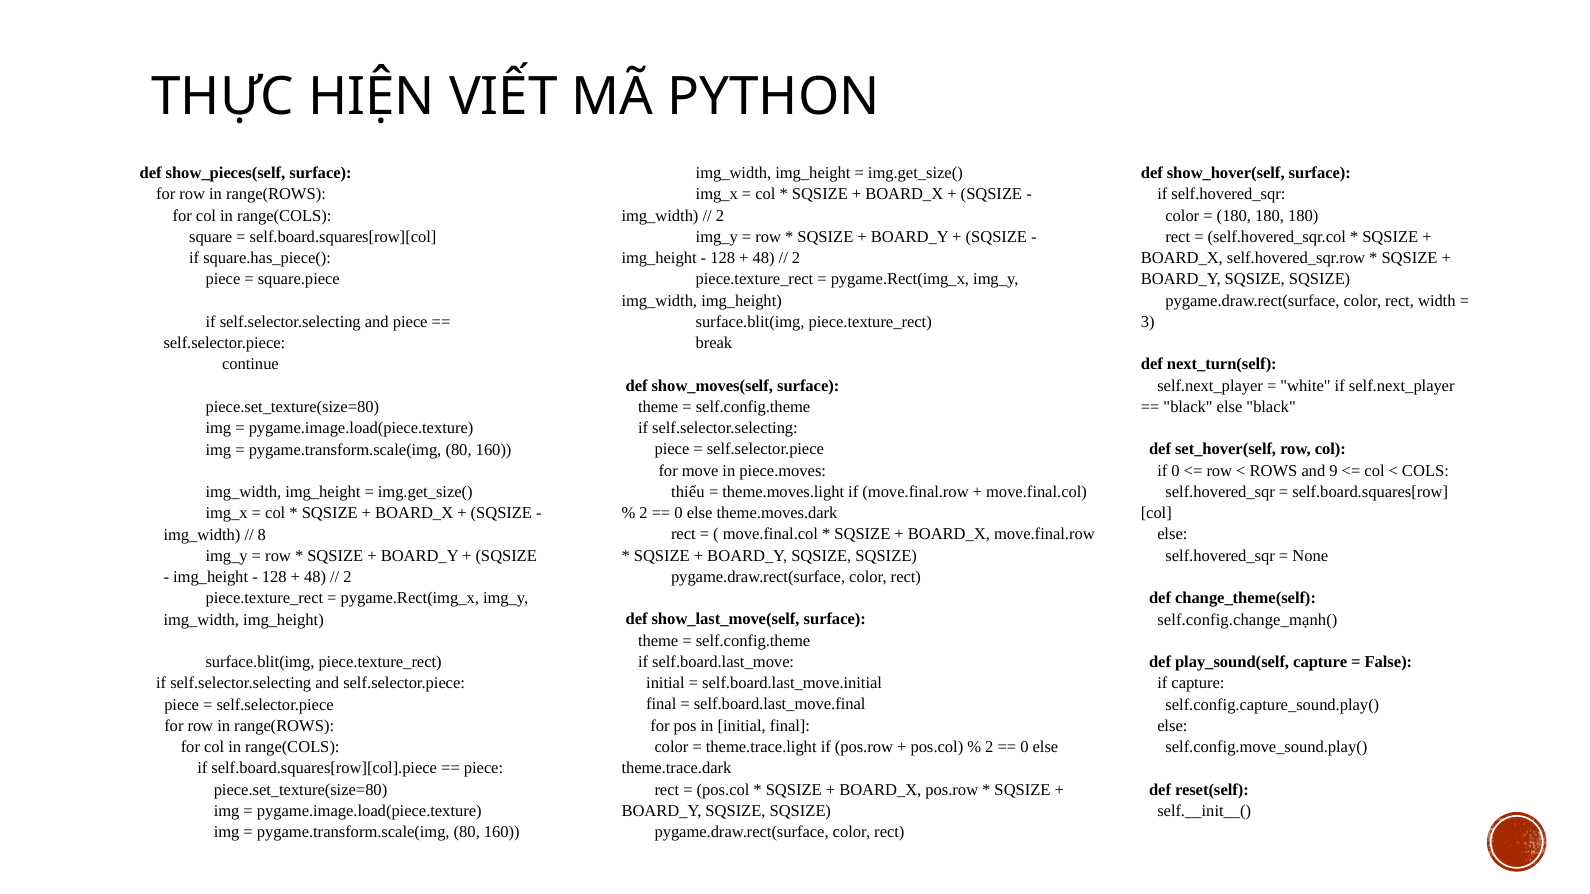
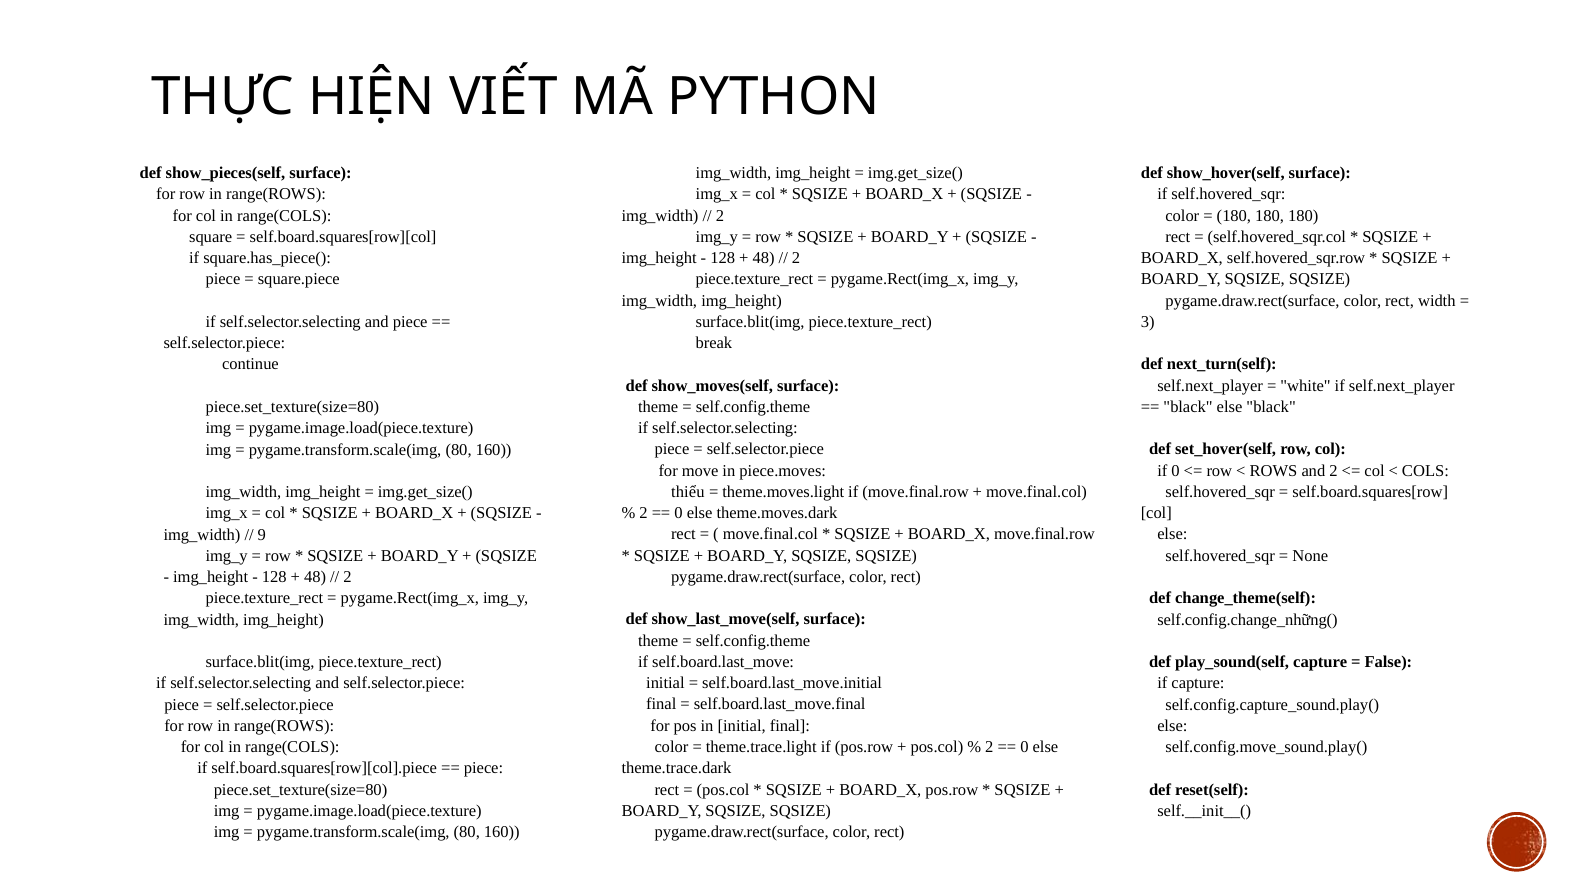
and 9: 9 -> 2
8: 8 -> 9
self.config.change_mạnh(: self.config.change_mạnh( -> self.config.change_những(
